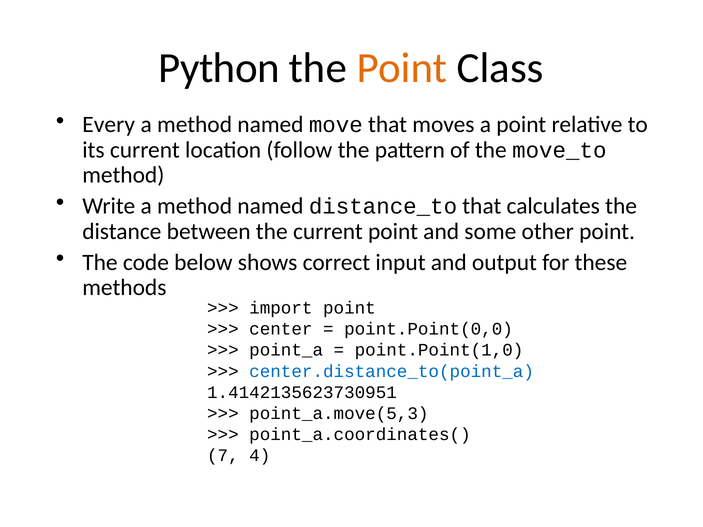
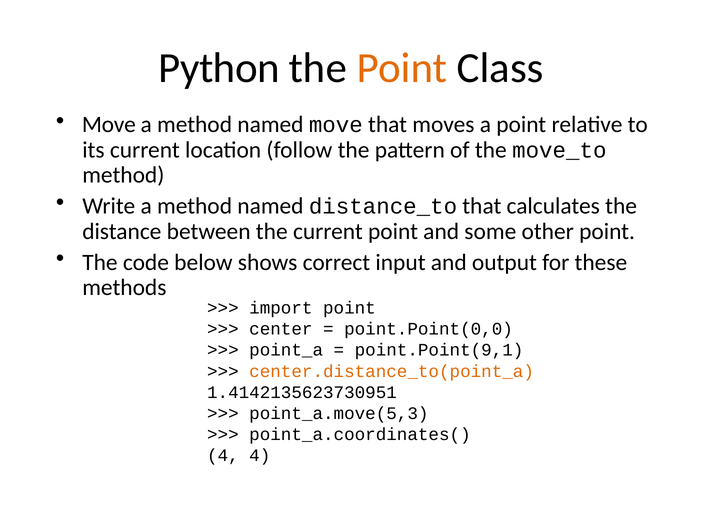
Every at (109, 125): Every -> Move
point.Point(1,0: point.Point(1,0 -> point.Point(9,1
center.distance_to(point_a colour: blue -> orange
7 at (223, 456): 7 -> 4
